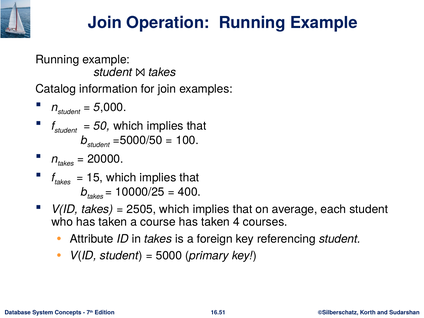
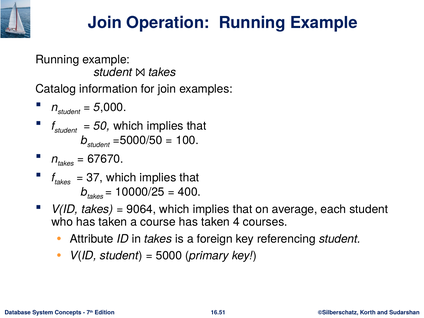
20000: 20000 -> 67670
15: 15 -> 37
2505: 2505 -> 9064
